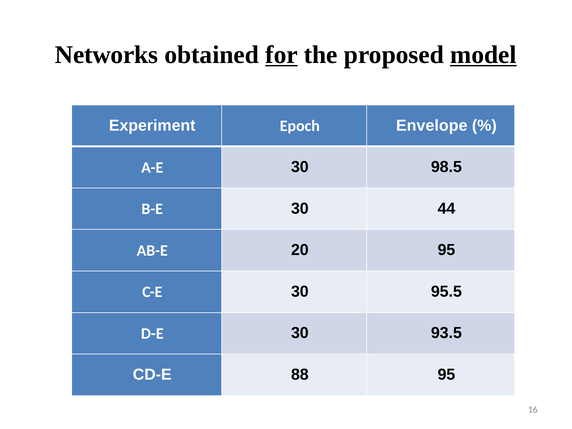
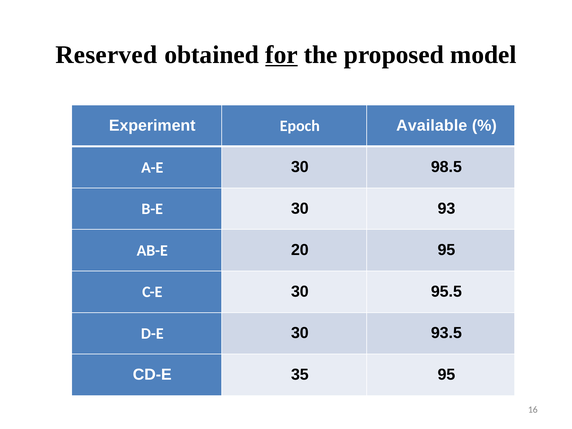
Networks: Networks -> Reserved
model underline: present -> none
Envelope: Envelope -> Available
44: 44 -> 93
88: 88 -> 35
